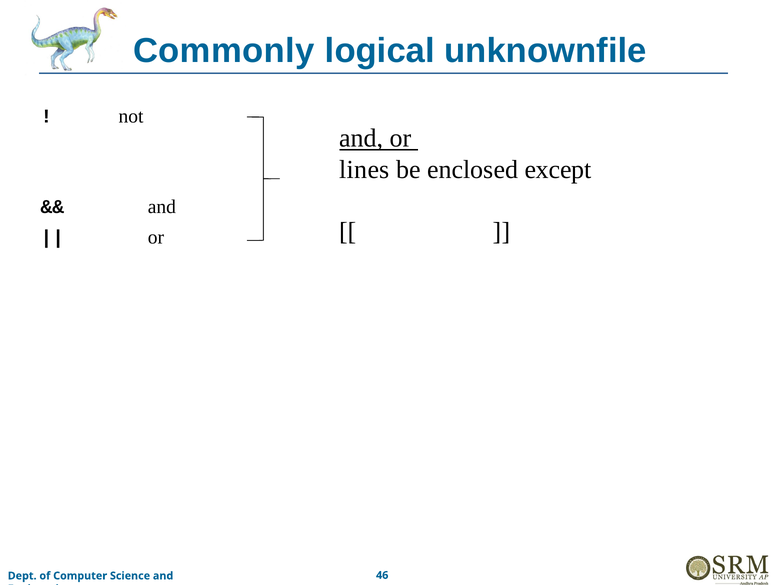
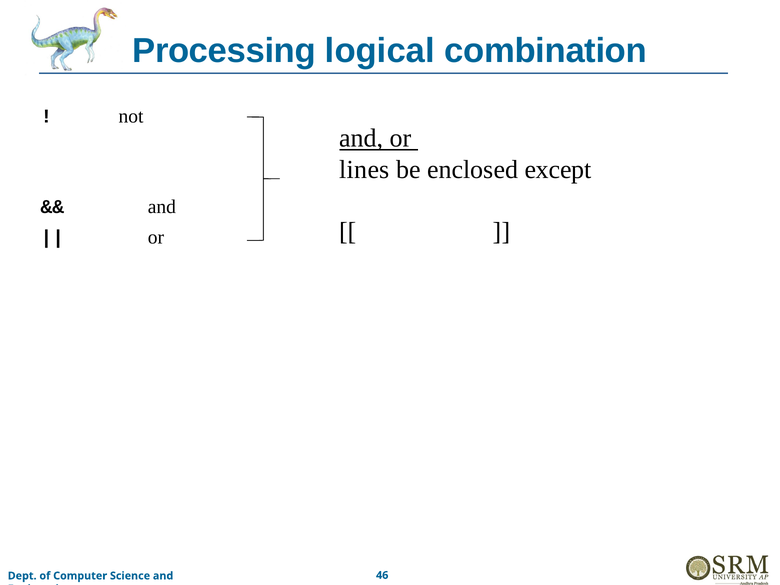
Commonly: Commonly -> Processing
unknownfile: unknownfile -> combination
